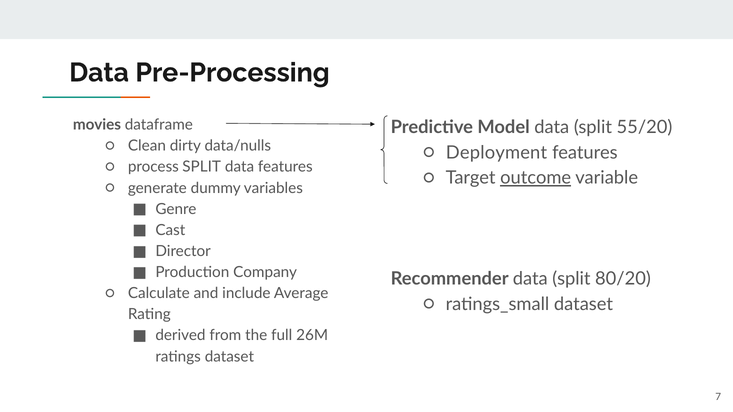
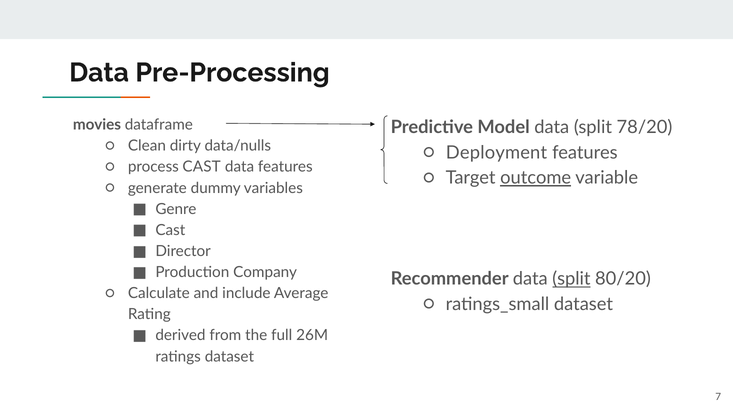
55/20: 55/20 -> 78/20
process SPLIT: SPLIT -> CAST
split at (571, 279) underline: none -> present
